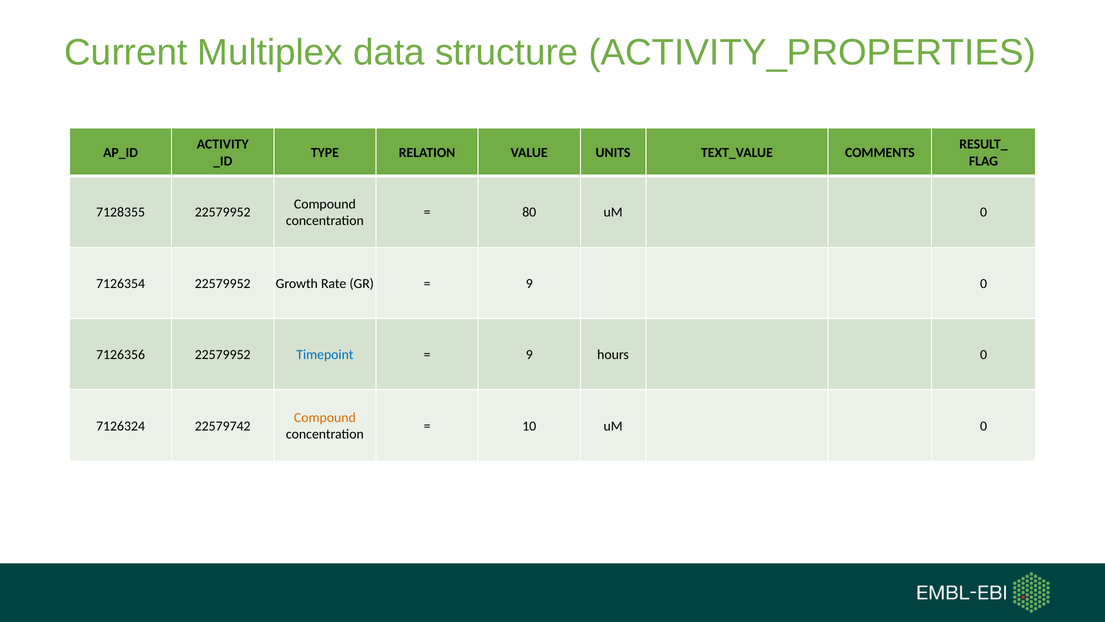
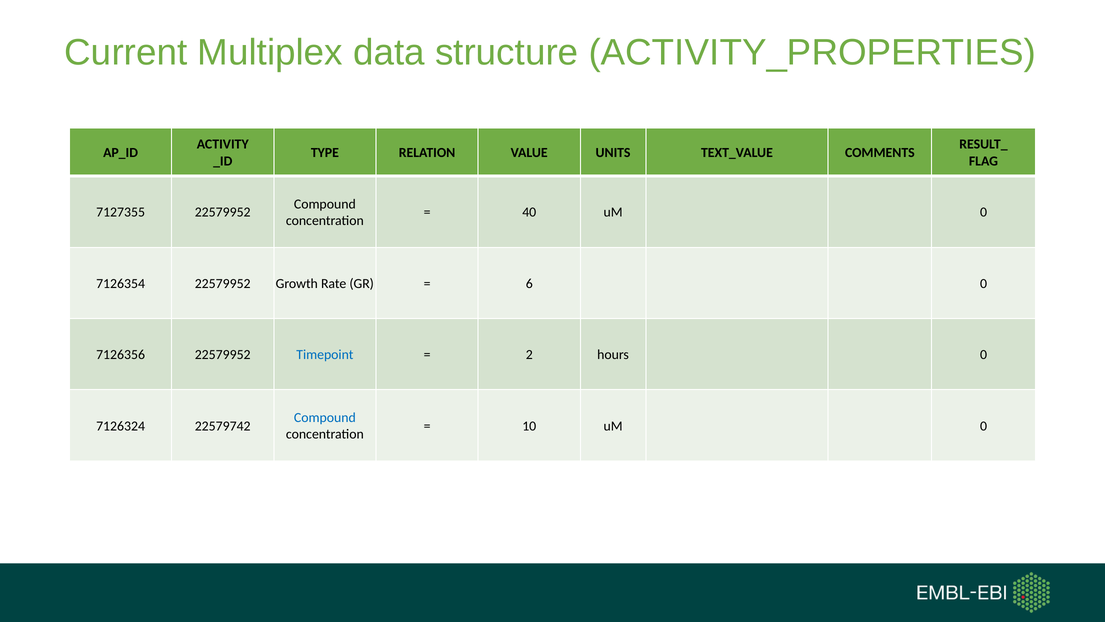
7128355: 7128355 -> 7127355
80: 80 -> 40
9 at (529, 284): 9 -> 6
9 at (529, 354): 9 -> 2
Compound at (325, 417) colour: orange -> blue
